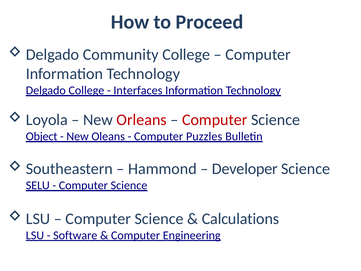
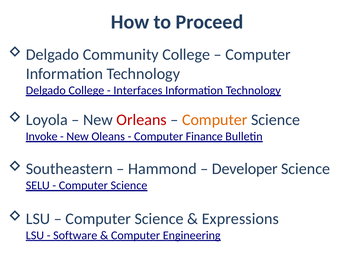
Computer at (215, 120) colour: red -> orange
Object: Object -> Invoke
Puzzles: Puzzles -> Finance
Calculations: Calculations -> Expressions
